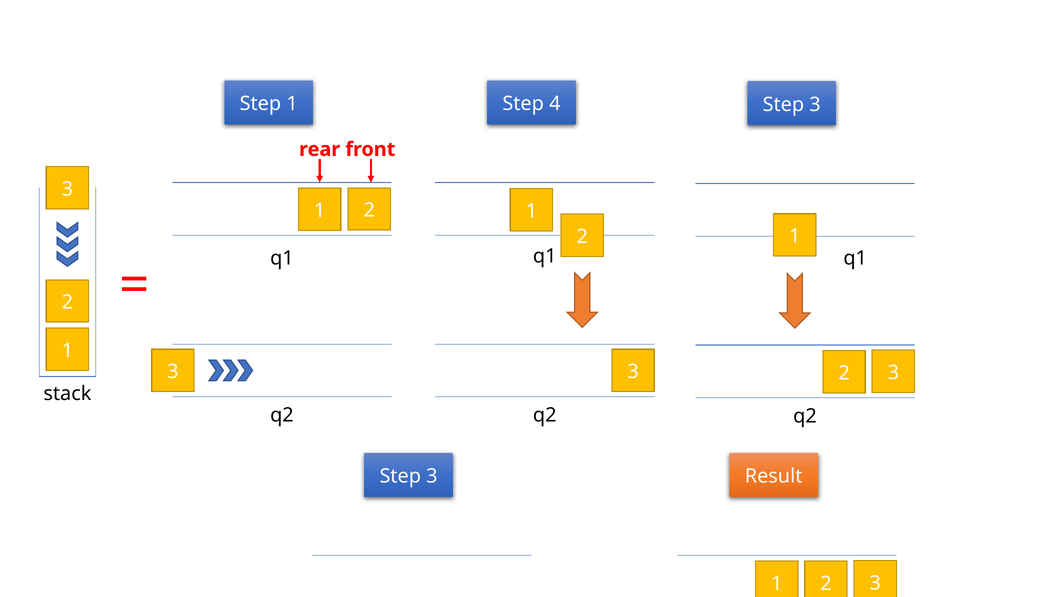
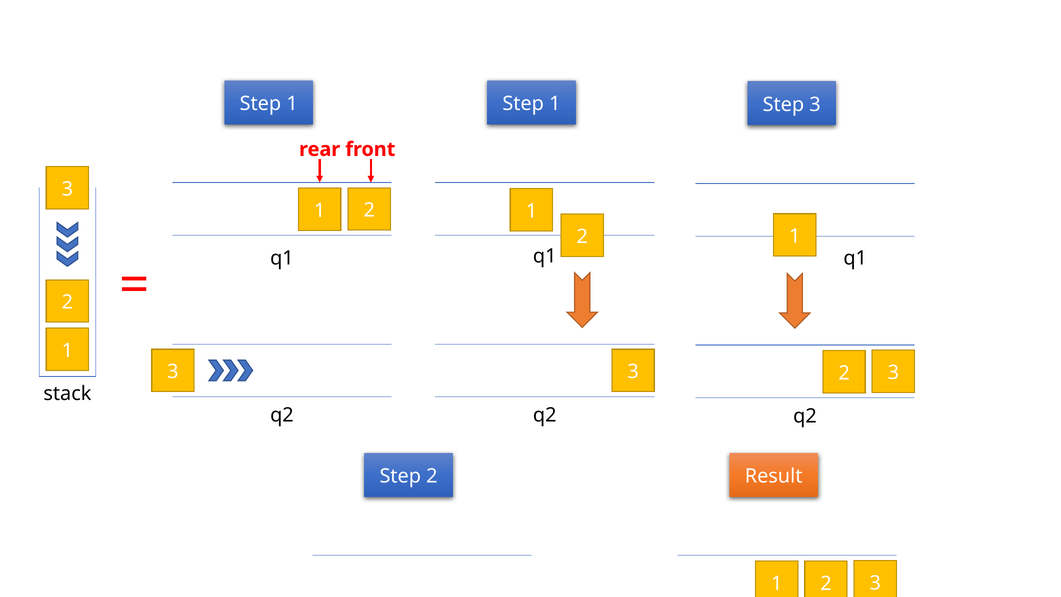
4 at (555, 104): 4 -> 1
3 at (432, 476): 3 -> 2
